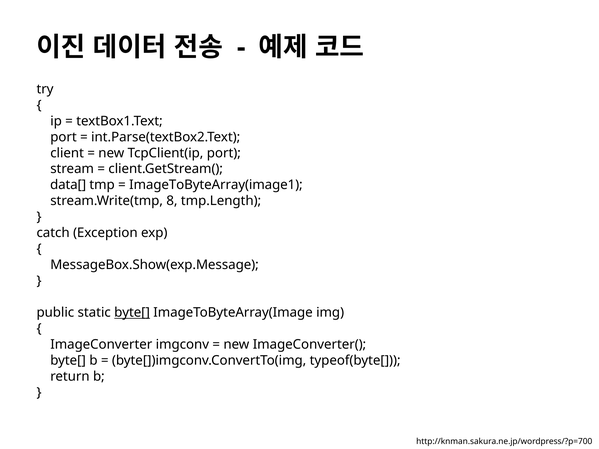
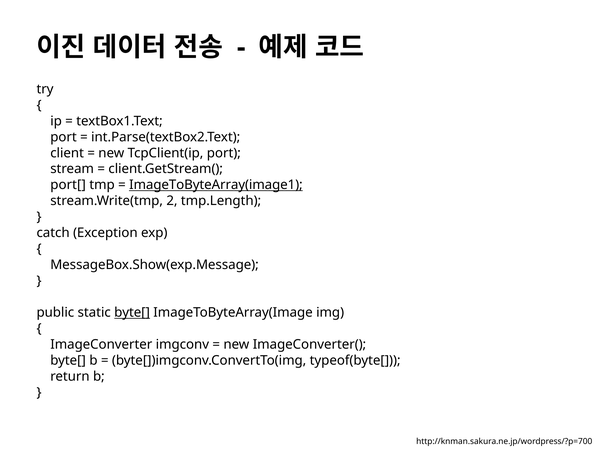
data[: data[ -> port[
ImageToByteArray(image1 underline: none -> present
8: 8 -> 2
